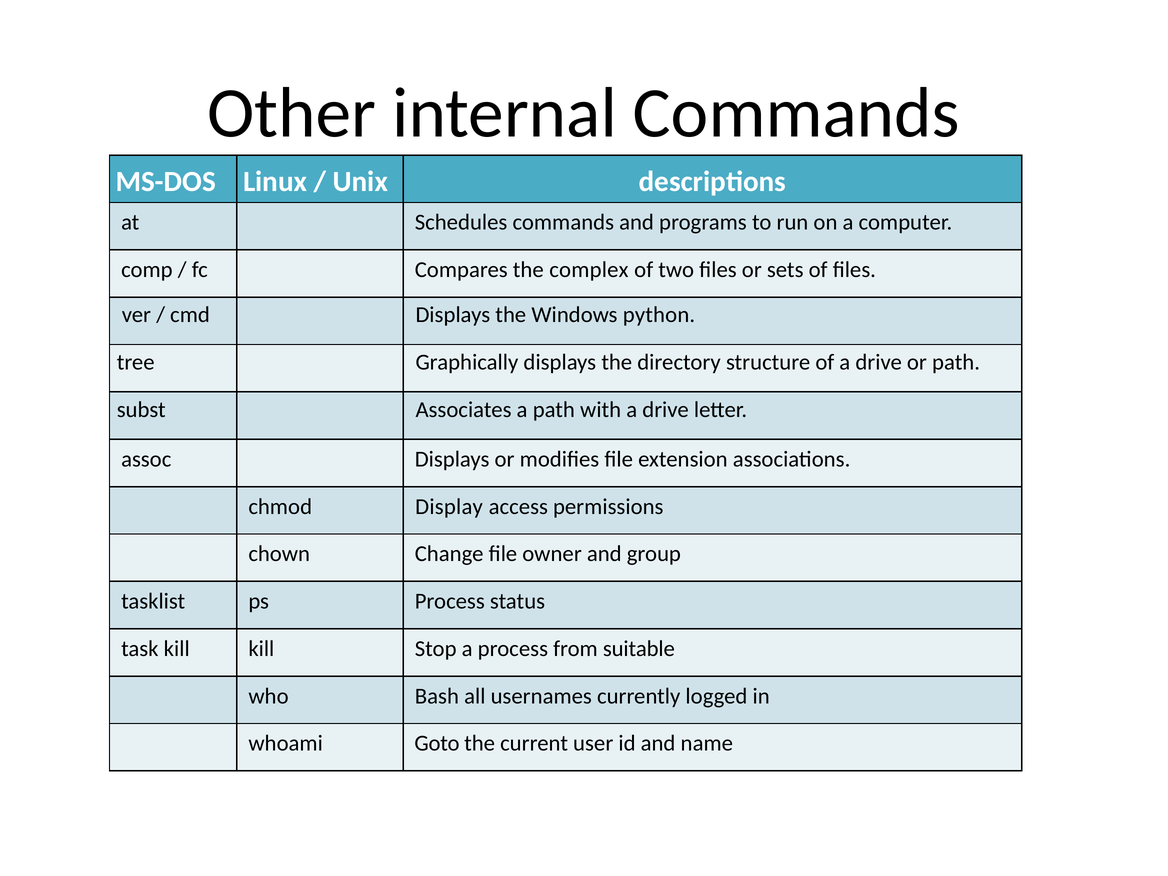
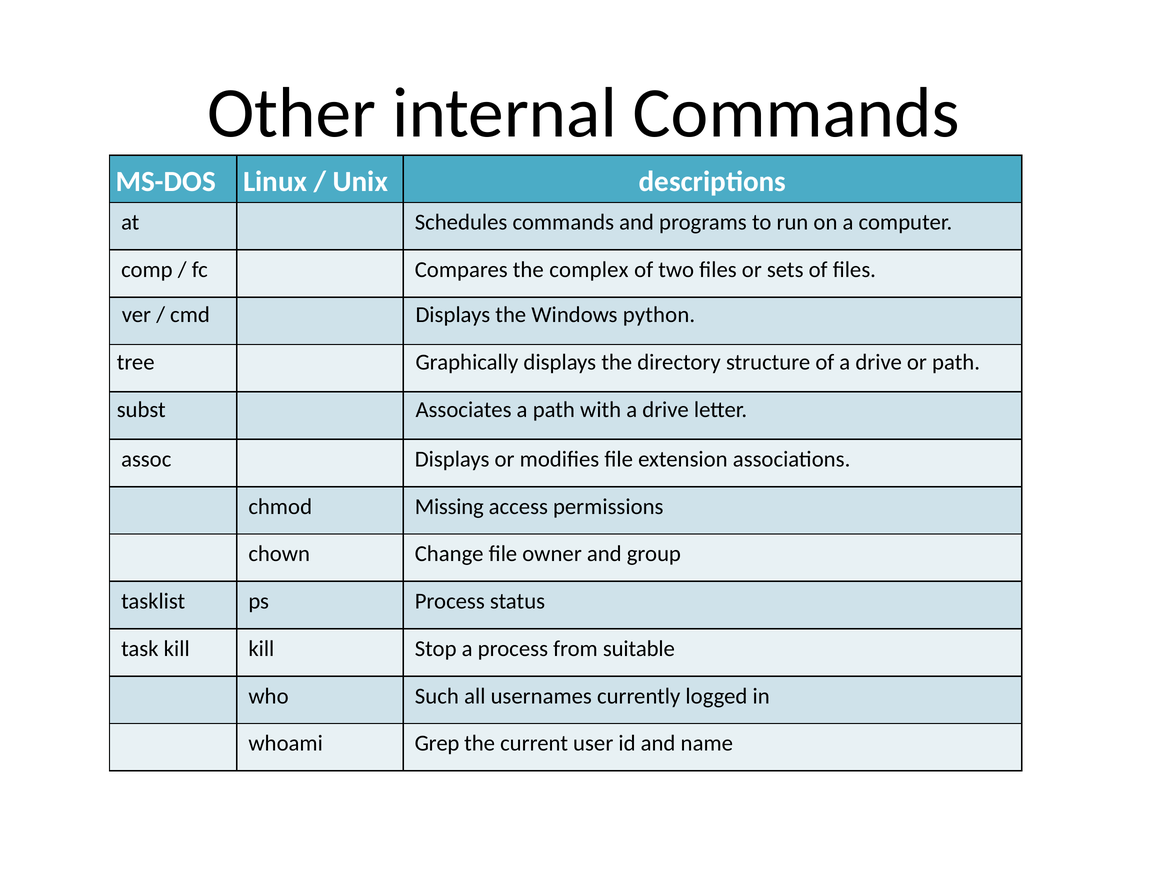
Display: Display -> Missing
Bash: Bash -> Such
Goto: Goto -> Grep
